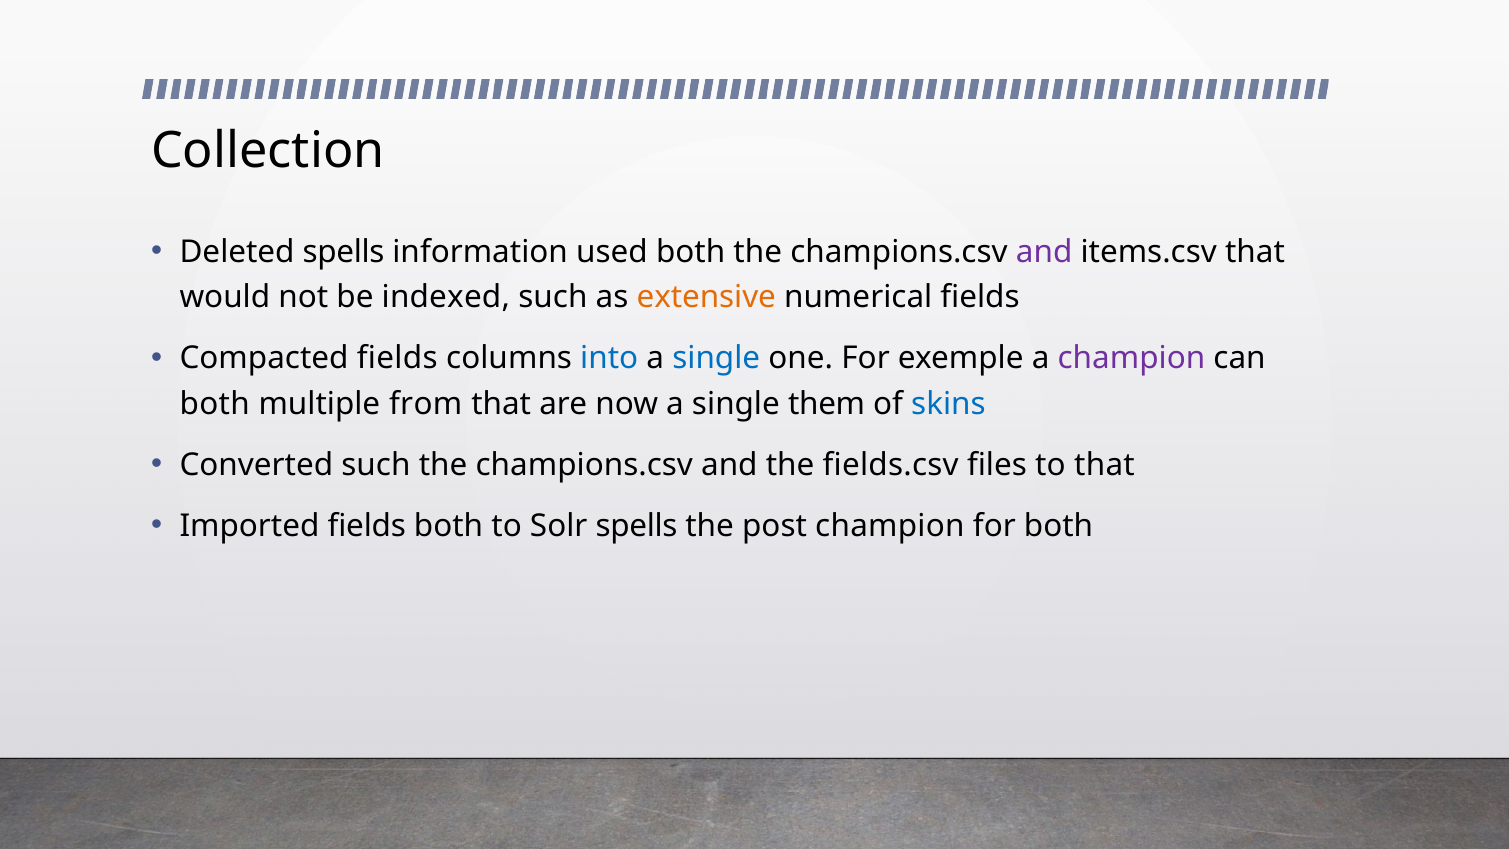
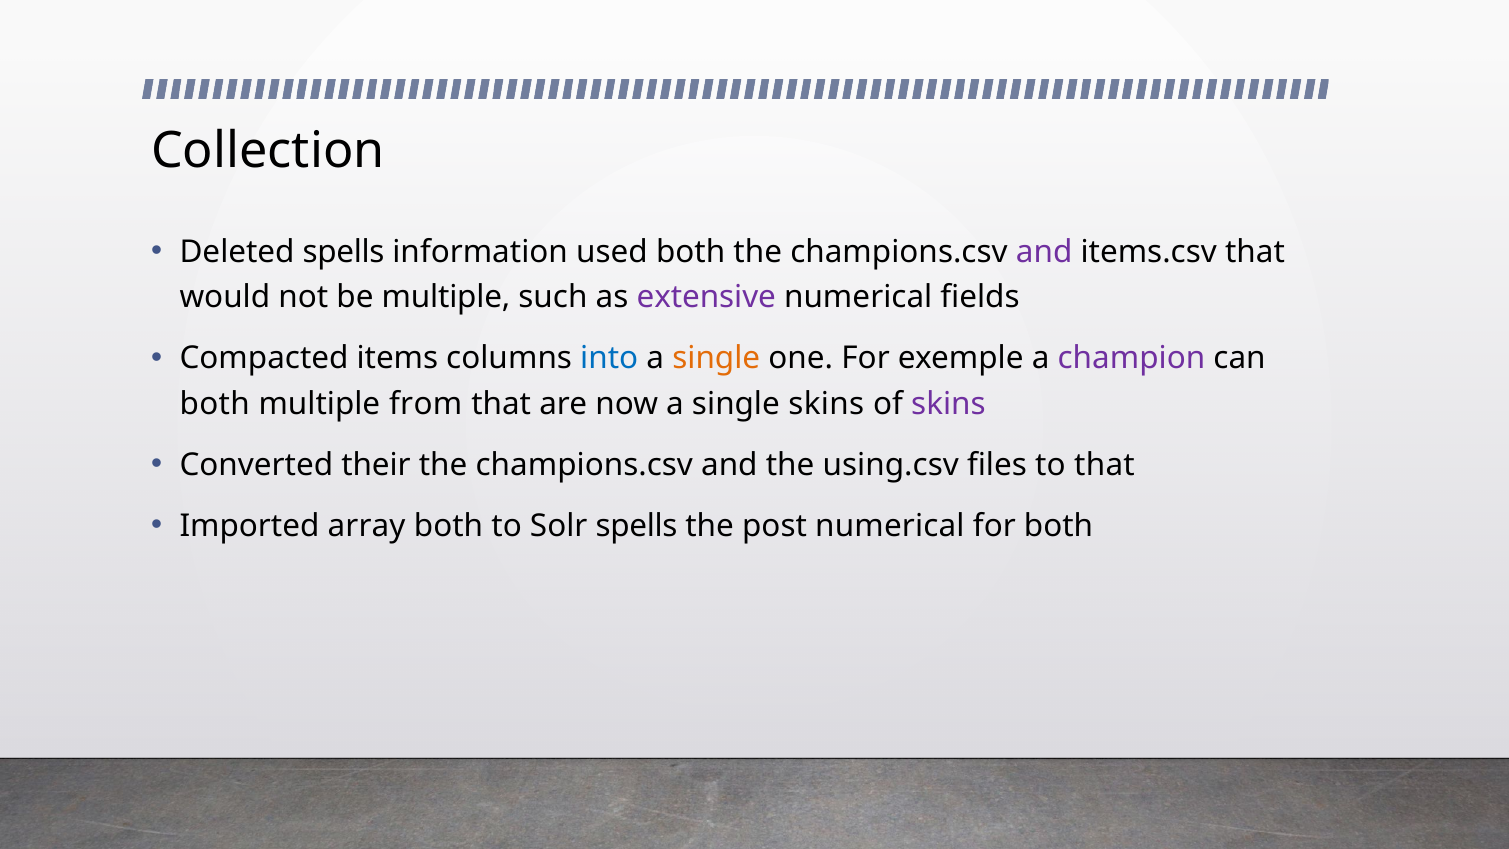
be indexed: indexed -> multiple
extensive colour: orange -> purple
Compacted fields: fields -> items
single at (716, 358) colour: blue -> orange
single them: them -> skins
skins at (948, 404) colour: blue -> purple
Converted such: such -> their
fields.csv: fields.csv -> using.csv
Imported fields: fields -> array
post champion: champion -> numerical
